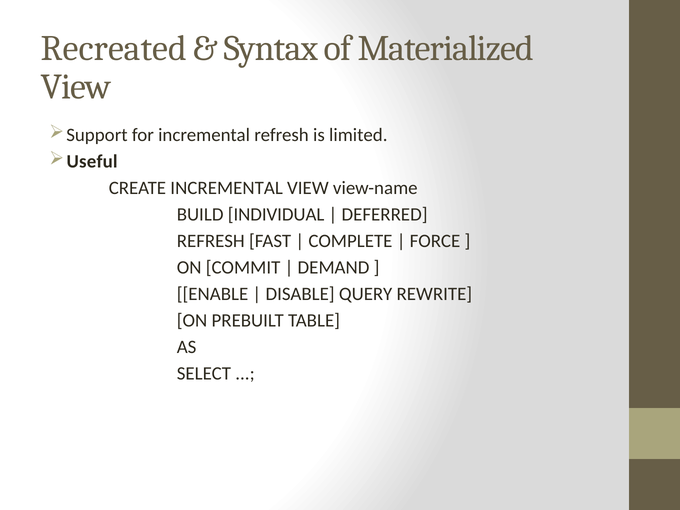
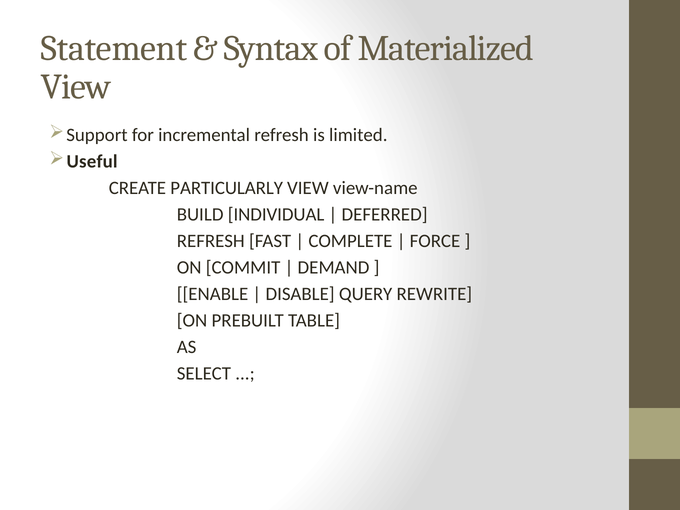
Recreated: Recreated -> Statement
CREATE INCREMENTAL: INCREMENTAL -> PARTICULARLY
